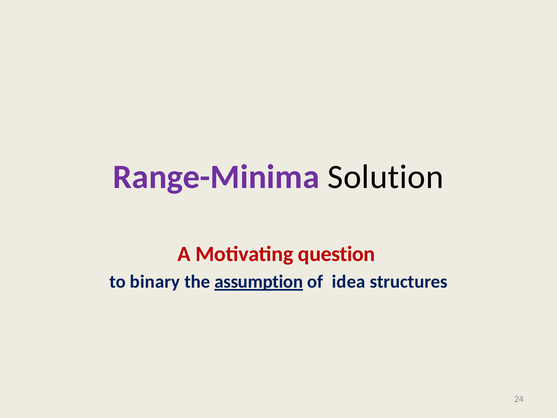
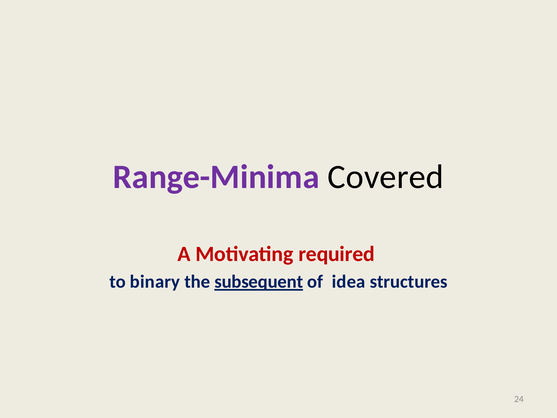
Solution: Solution -> Covered
question: question -> required
assumption: assumption -> subsequent
